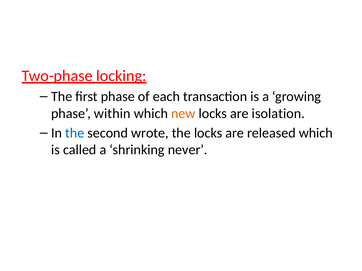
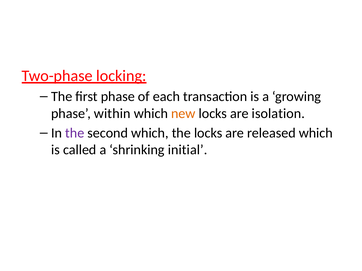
the at (75, 133) colour: blue -> purple
second wrote: wrote -> which
never: never -> initial
